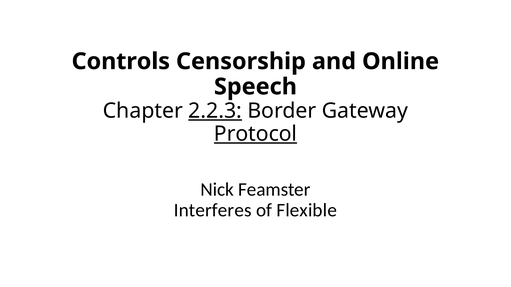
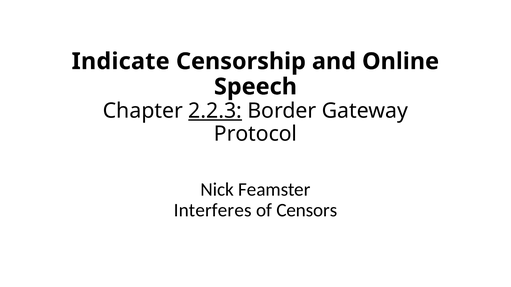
Controls: Controls -> Indicate
Protocol underline: present -> none
Flexible: Flexible -> Censors
